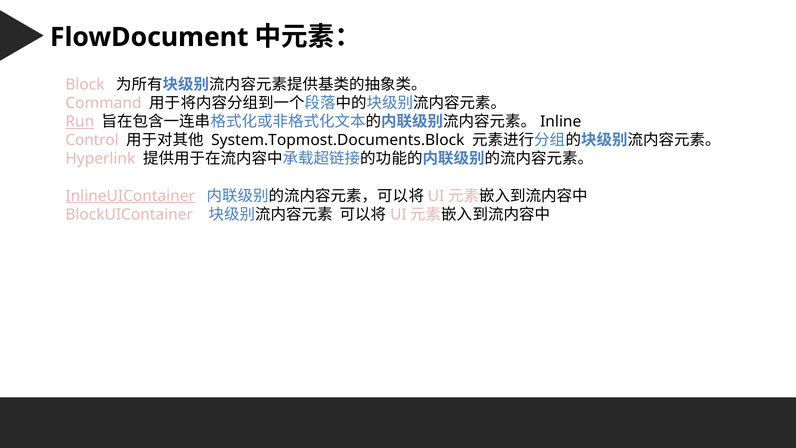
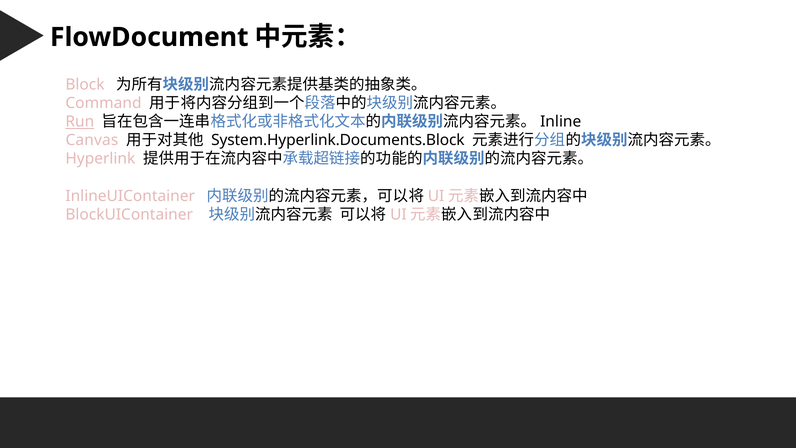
Control: Control -> Canvas
System.Topmost.Documents.Block: System.Topmost.Documents.Block -> System.Hyperlink.Documents.Block
InlineUIContainer underline: present -> none
